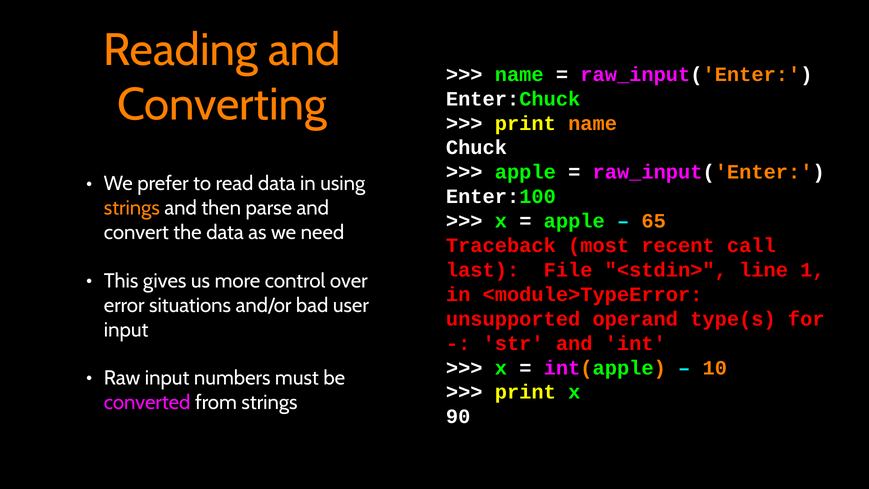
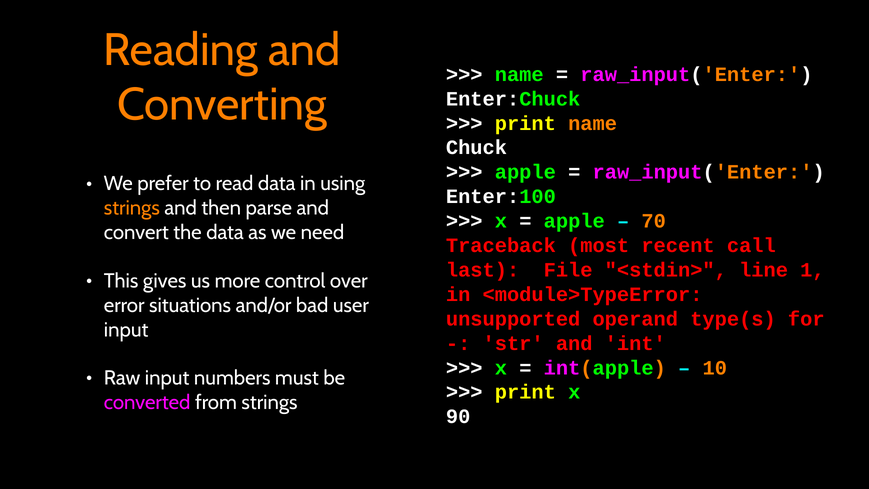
65: 65 -> 70
